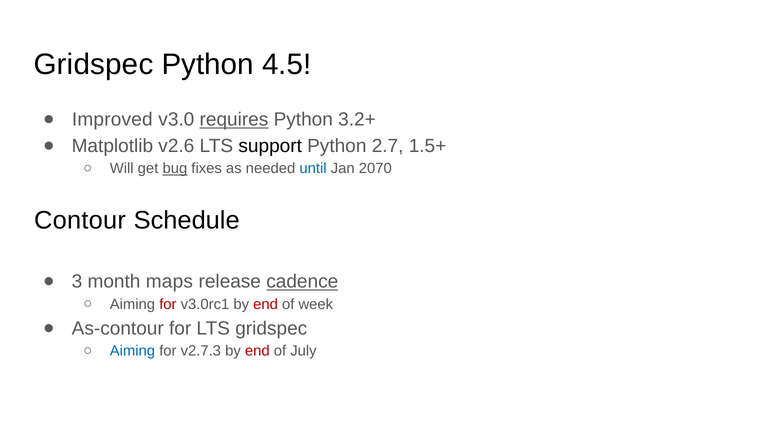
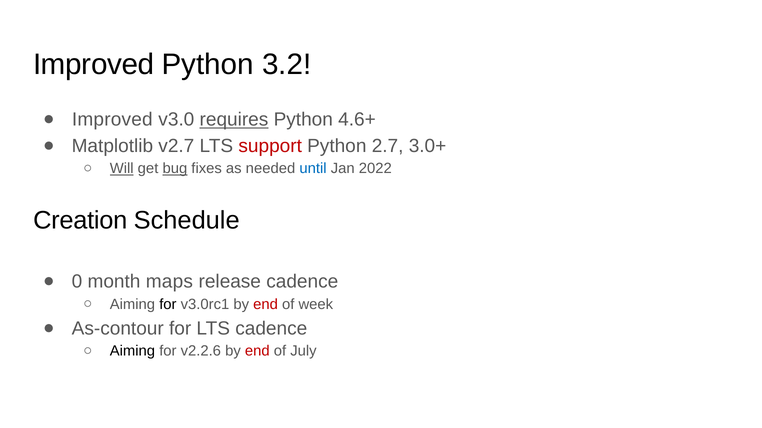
Gridspec at (93, 65): Gridspec -> Improved
4.5: 4.5 -> 3.2
3.2+: 3.2+ -> 4.6+
v2.6: v2.6 -> v2.7
support colour: black -> red
1.5+: 1.5+ -> 3.0+
Will underline: none -> present
2070: 2070 -> 2022
Contour: Contour -> Creation
3: 3 -> 0
cadence at (302, 282) underline: present -> none
for at (168, 305) colour: red -> black
LTS gridspec: gridspec -> cadence
Aiming at (132, 351) colour: blue -> black
v2.7.3: v2.7.3 -> v2.2.6
